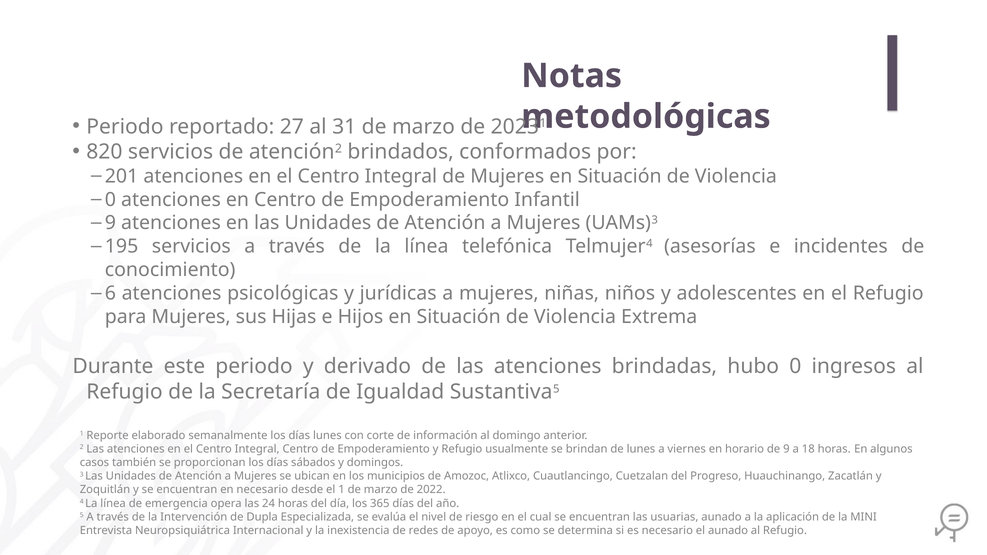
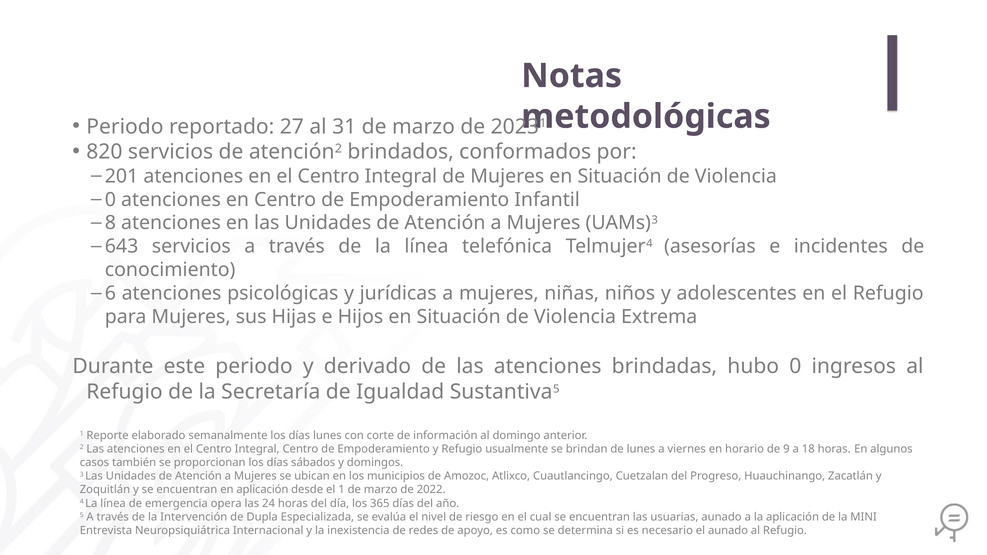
9 at (110, 223): 9 -> 8
195: 195 -> 643
en necesario: necesario -> aplicación
